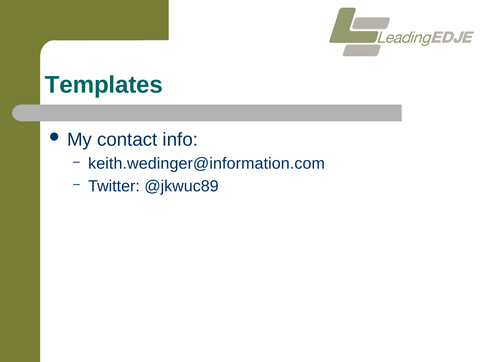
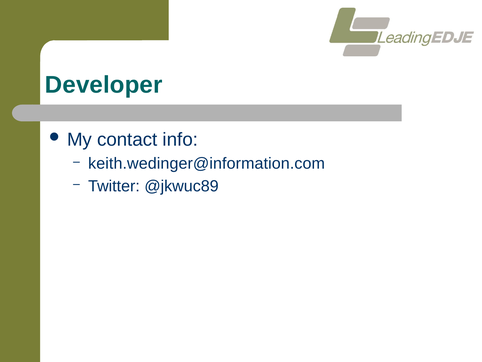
Templates: Templates -> Developer
